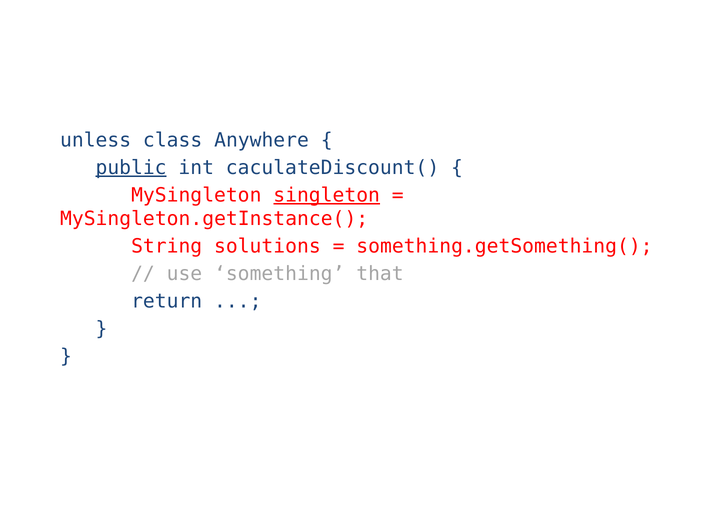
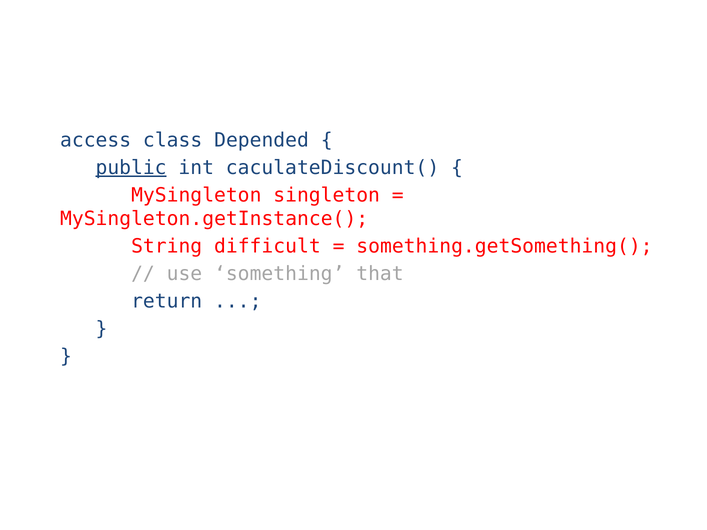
unless: unless -> access
Anywhere: Anywhere -> Depended
singleton underline: present -> none
solutions: solutions -> difficult
